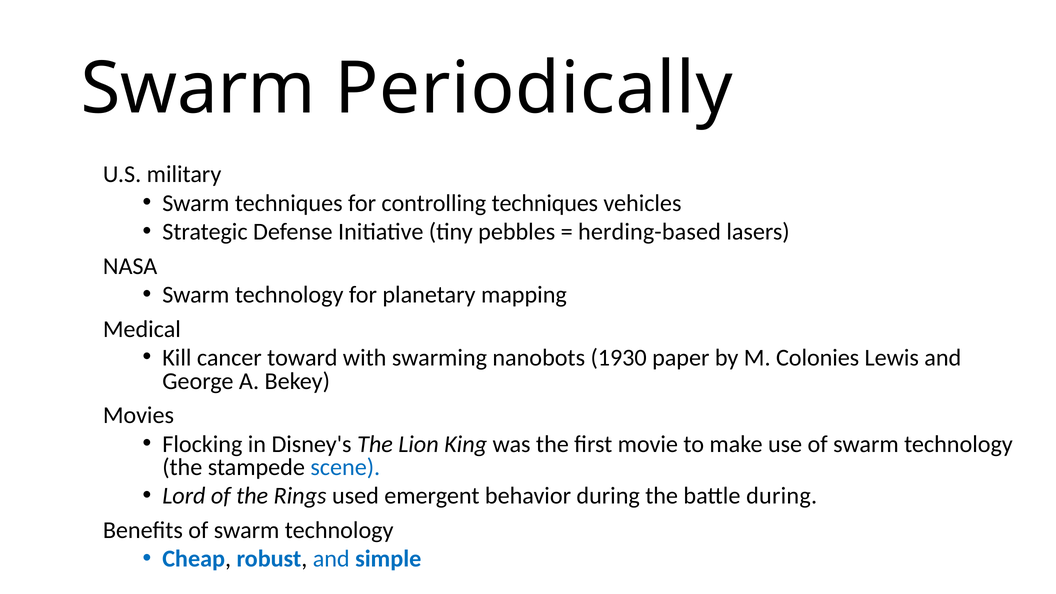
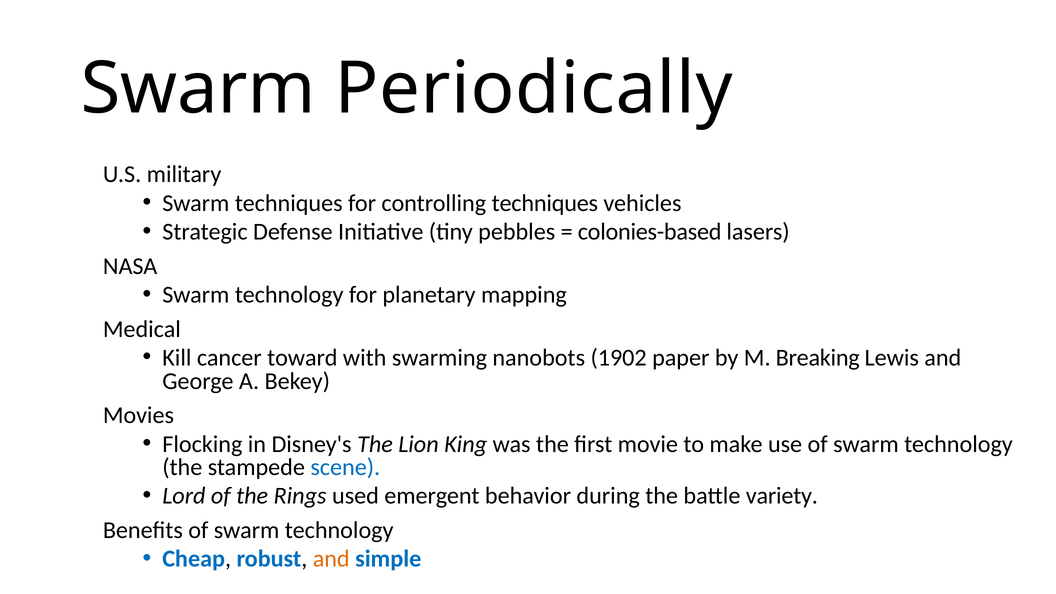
herding-based: herding-based -> colonies-based
1930: 1930 -> 1902
Colonies: Colonies -> Breaking
battle during: during -> variety
and at (331, 559) colour: blue -> orange
